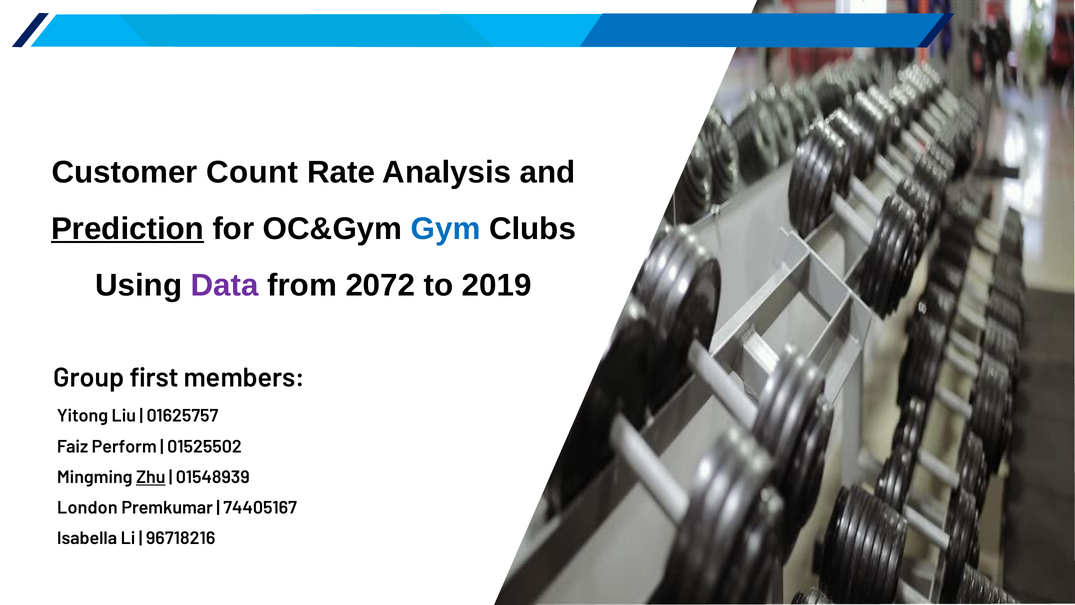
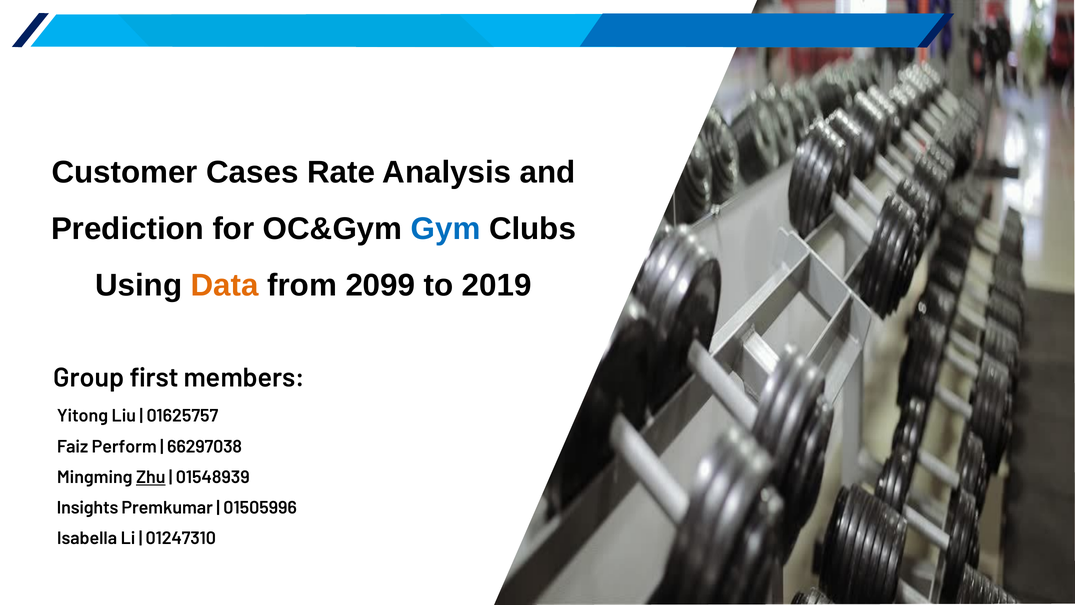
Count: Count -> Cases
Prediction underline: present -> none
Data colour: purple -> orange
2072: 2072 -> 2099
01525502: 01525502 -> 66297038
London: London -> Insights
74405167: 74405167 -> 01505996
96718216: 96718216 -> 01247310
